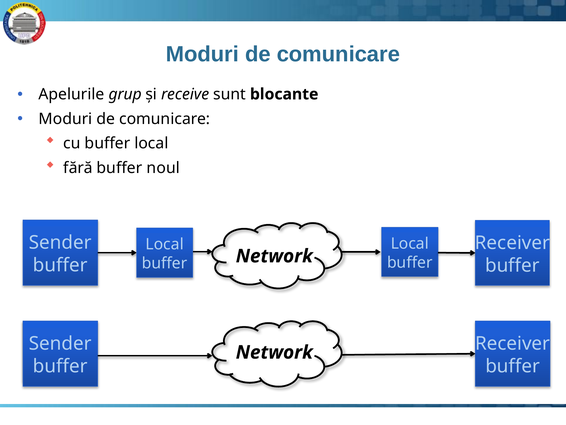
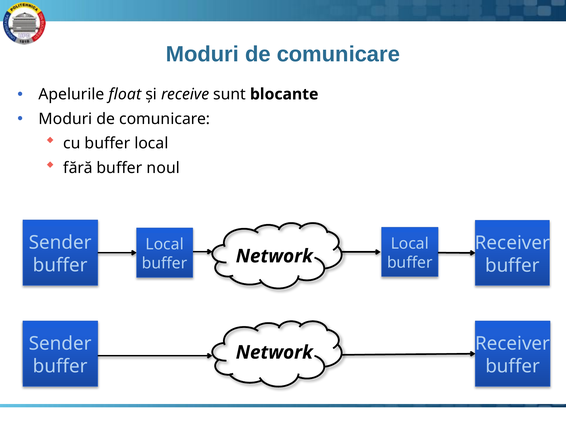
grup: grup -> float
